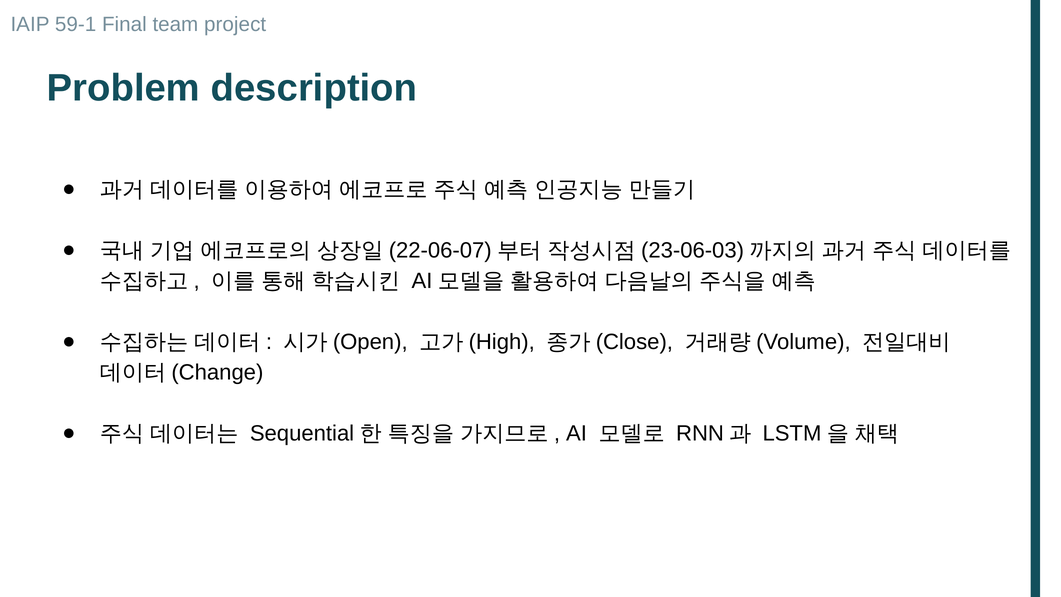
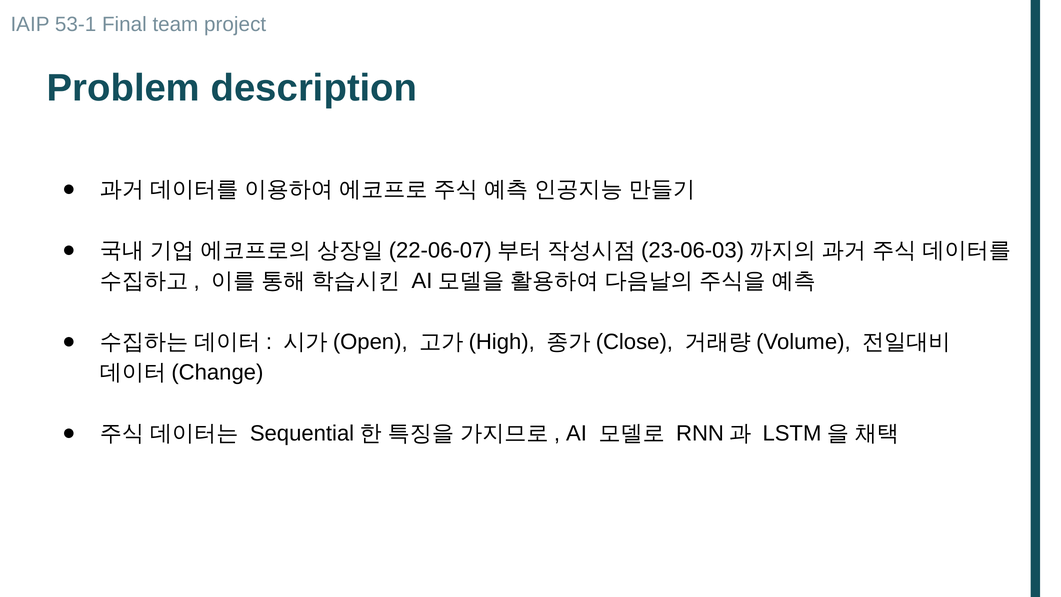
59-1: 59-1 -> 53-1
